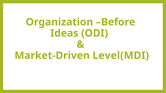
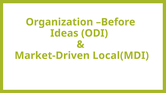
Level(MDI: Level(MDI -> Local(MDI
